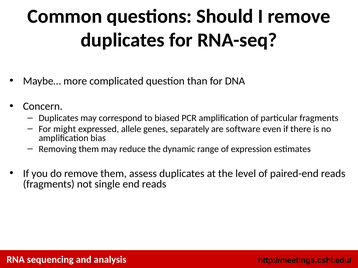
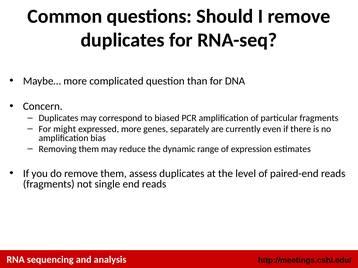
expressed allele: allele -> more
software: software -> currently
